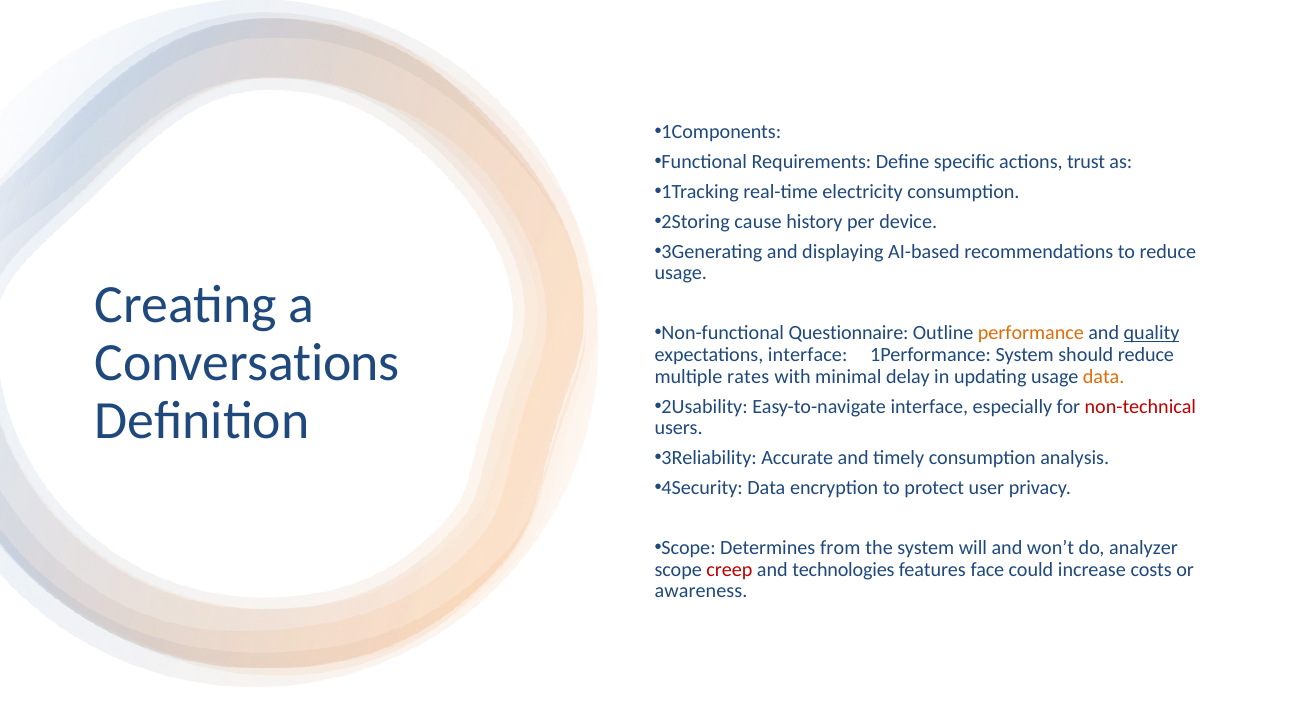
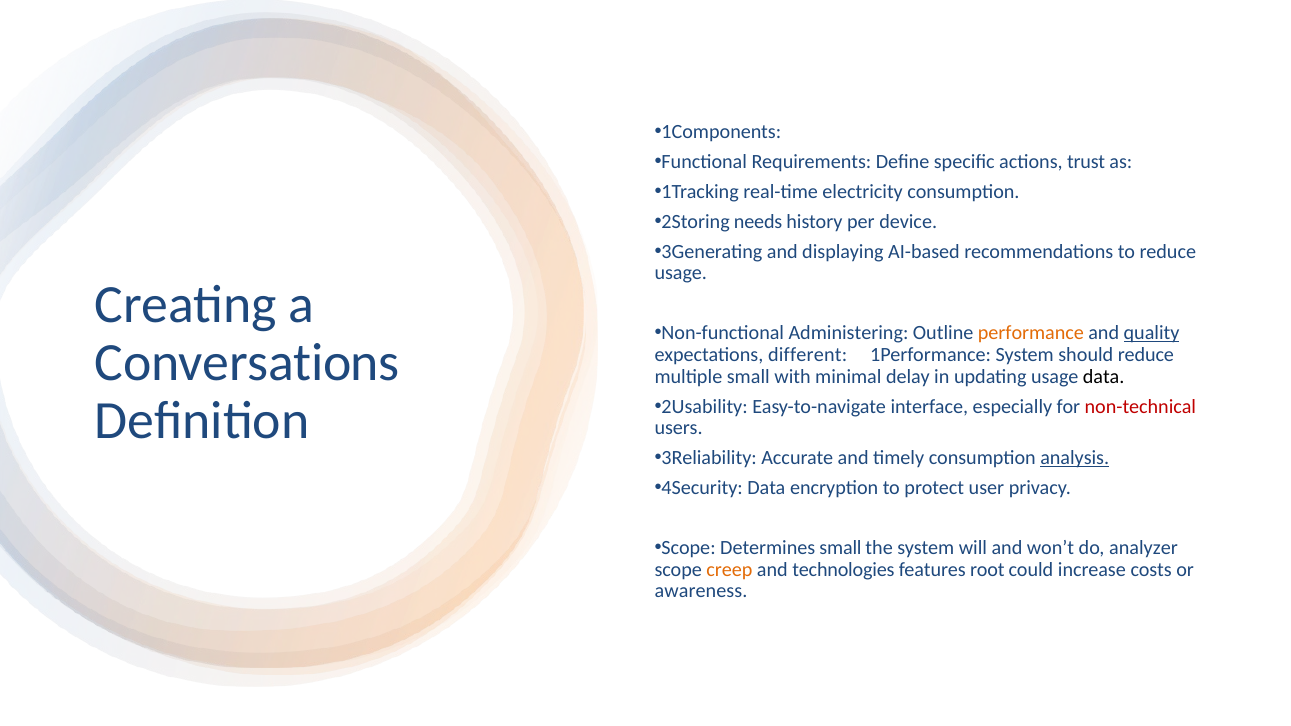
cause: cause -> needs
Questionnaire: Questionnaire -> Administering
expectations interface: interface -> different
multiple rates: rates -> small
data at (1104, 377) colour: orange -> black
analysis underline: none -> present
Determines from: from -> small
creep colour: red -> orange
face: face -> root
